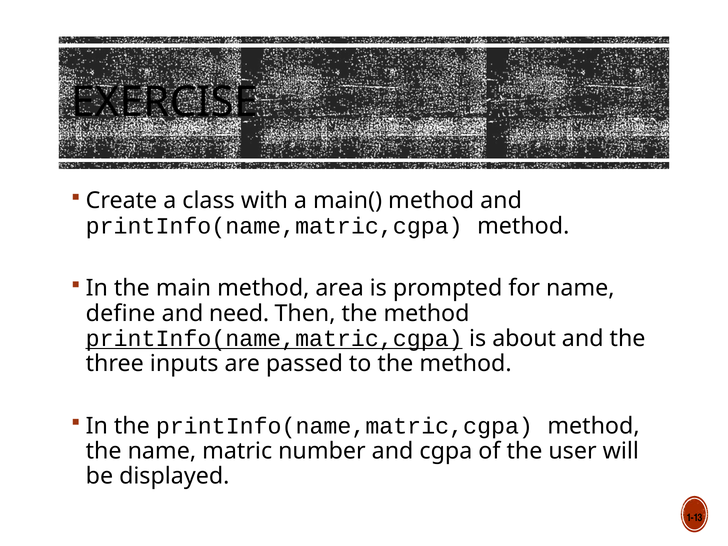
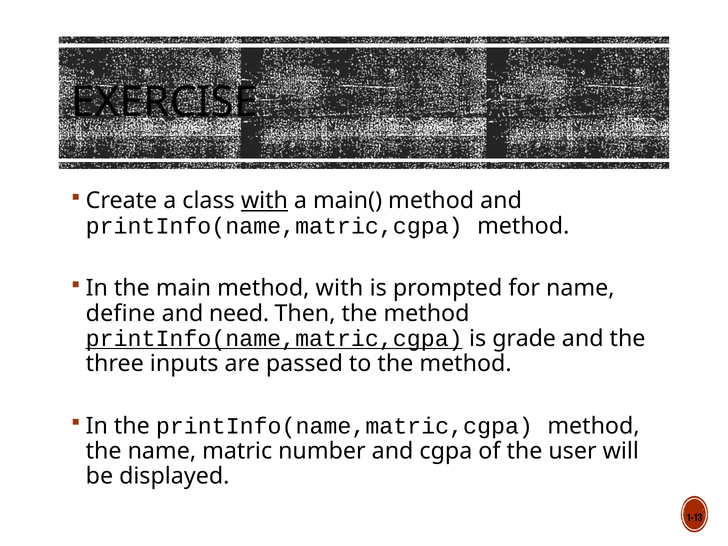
with at (264, 201) underline: none -> present
method area: area -> with
about: about -> grade
